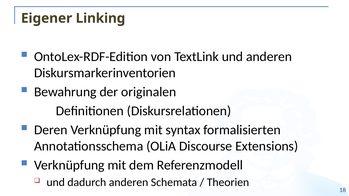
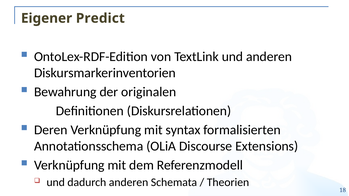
Linking: Linking -> Predict
